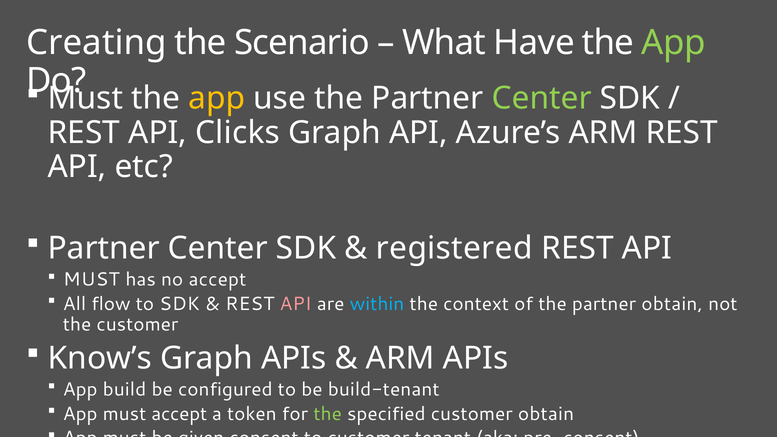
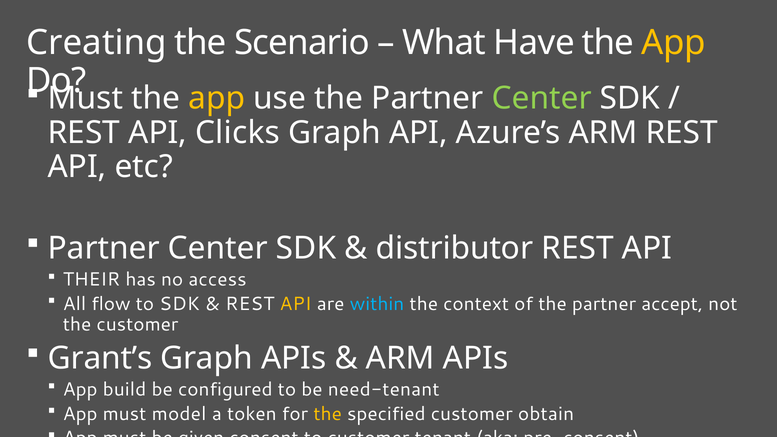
App at (673, 43) colour: light green -> yellow
registered: registered -> distributor
MUST at (91, 280): MUST -> THEIR
no accept: accept -> access
API at (296, 304) colour: pink -> yellow
partner obtain: obtain -> accept
Know’s: Know’s -> Grant’s
build-tenant: build-tenant -> need-tenant
must accept: accept -> model
the at (328, 414) colour: light green -> yellow
